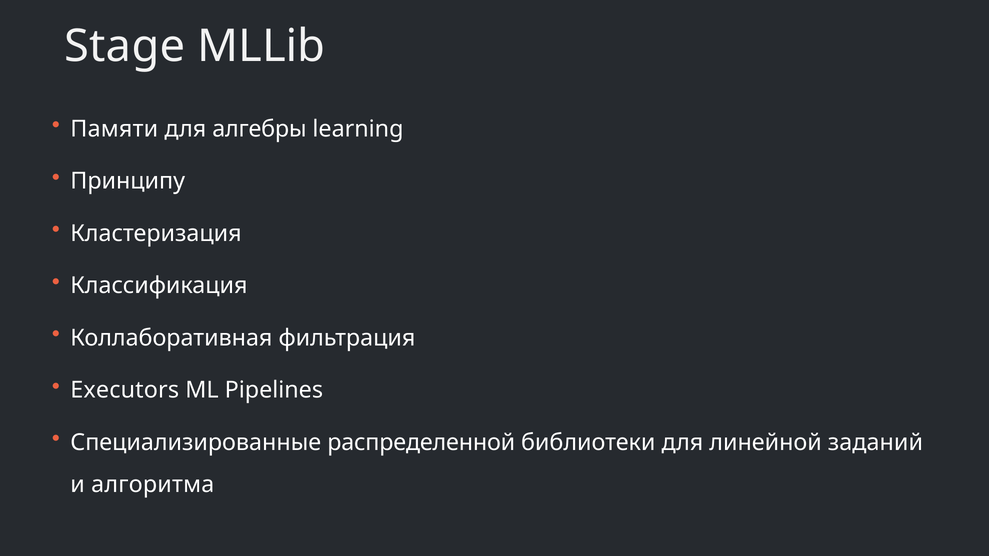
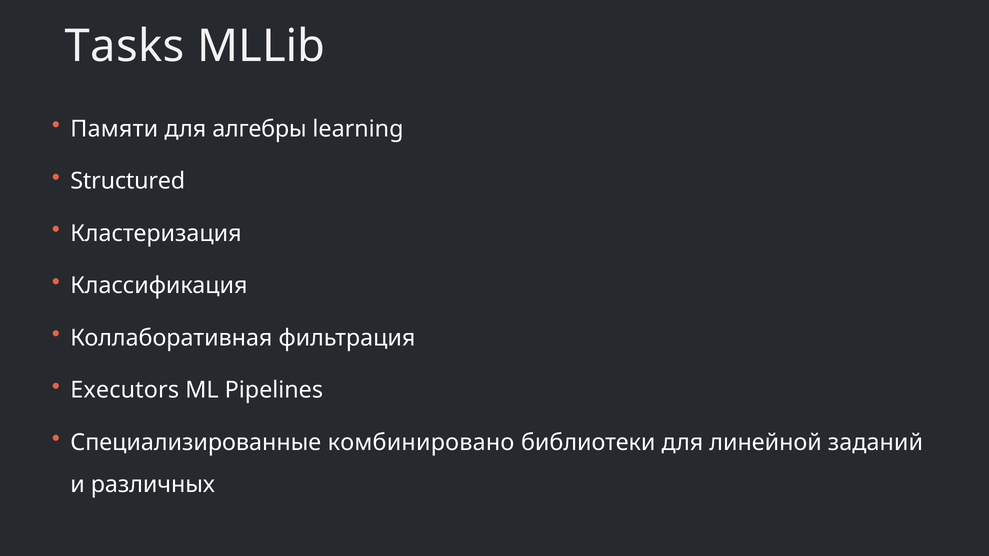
Stage: Stage -> Tasks
Принципу: Принципу -> Structured
распределенной: распределенной -> комбинировано
алгоритма: алгоритма -> различных
